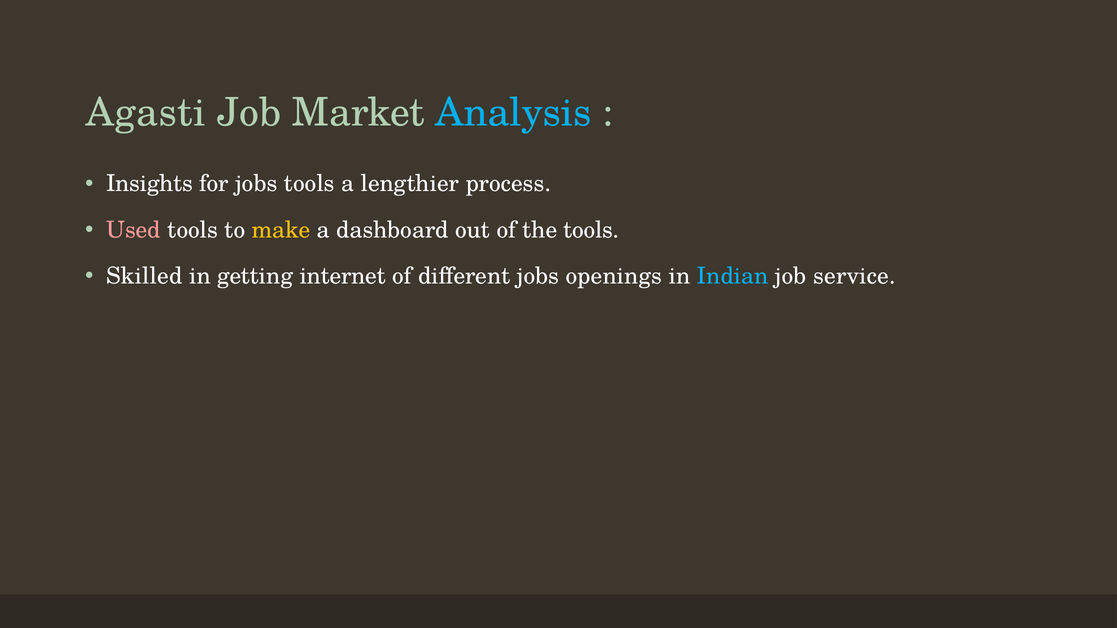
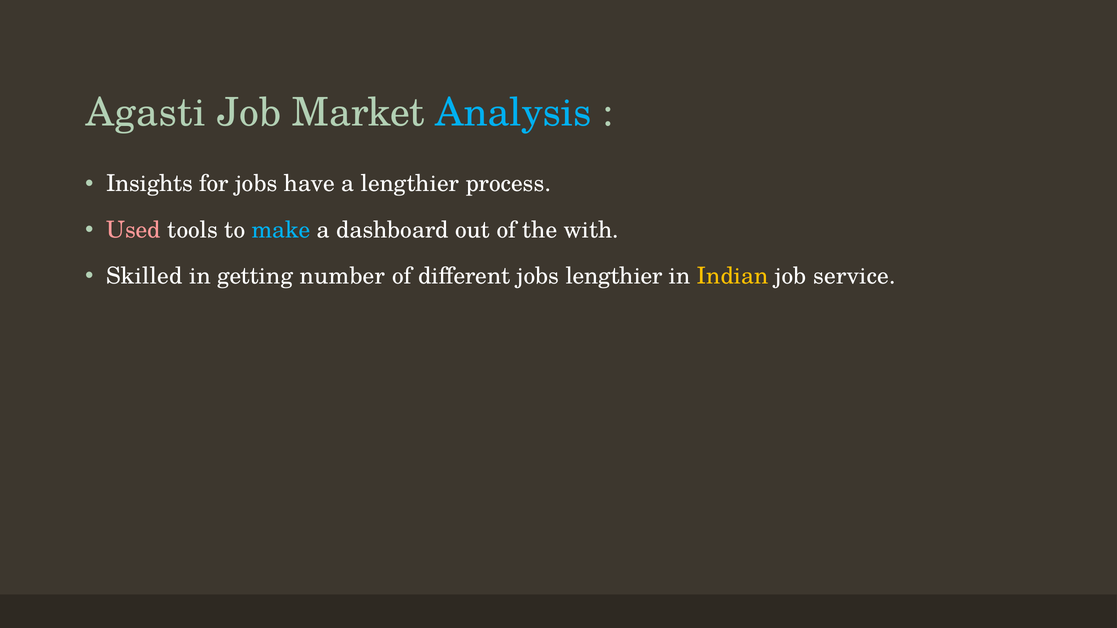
jobs tools: tools -> have
make colour: yellow -> light blue
the tools: tools -> with
internet: internet -> number
jobs openings: openings -> lengthier
Indian colour: light blue -> yellow
